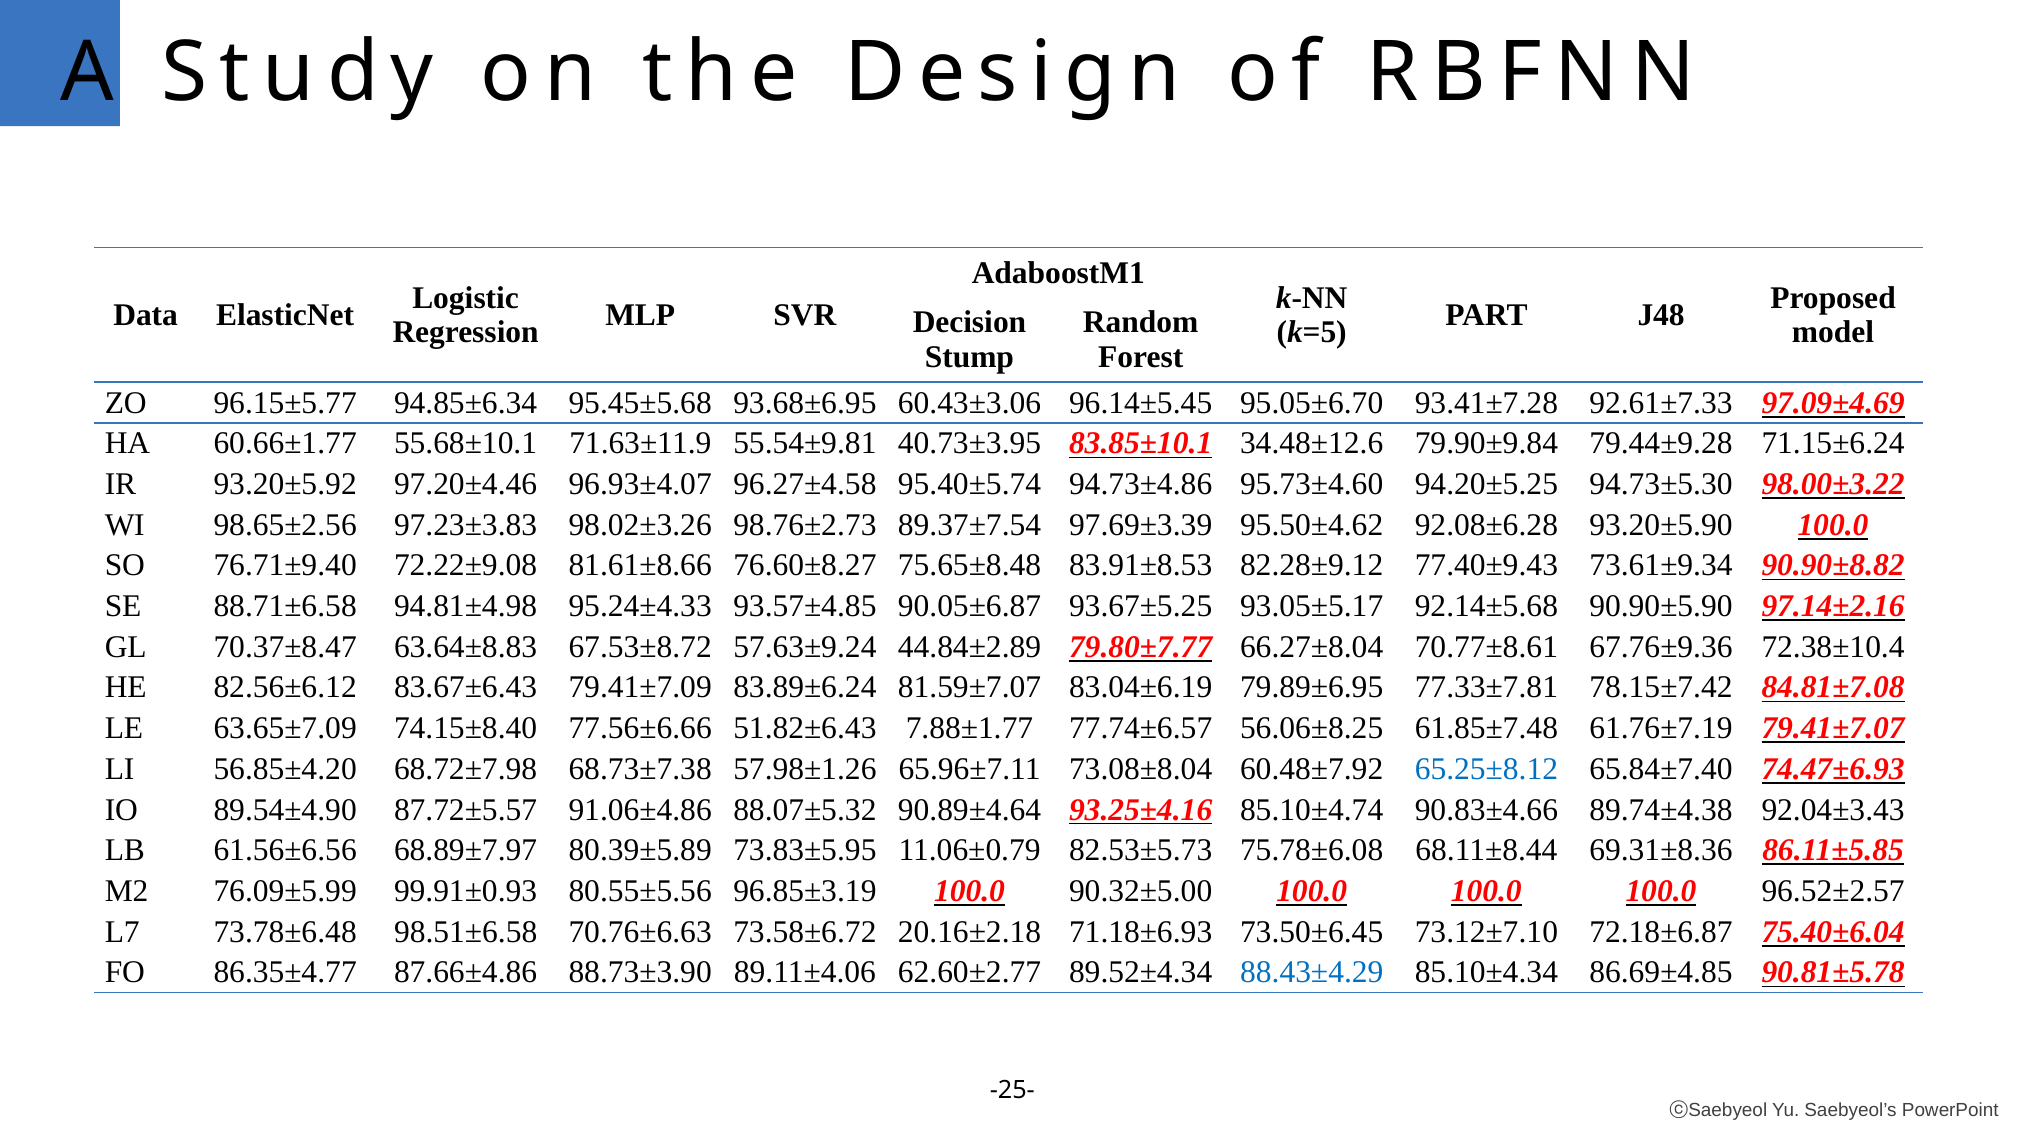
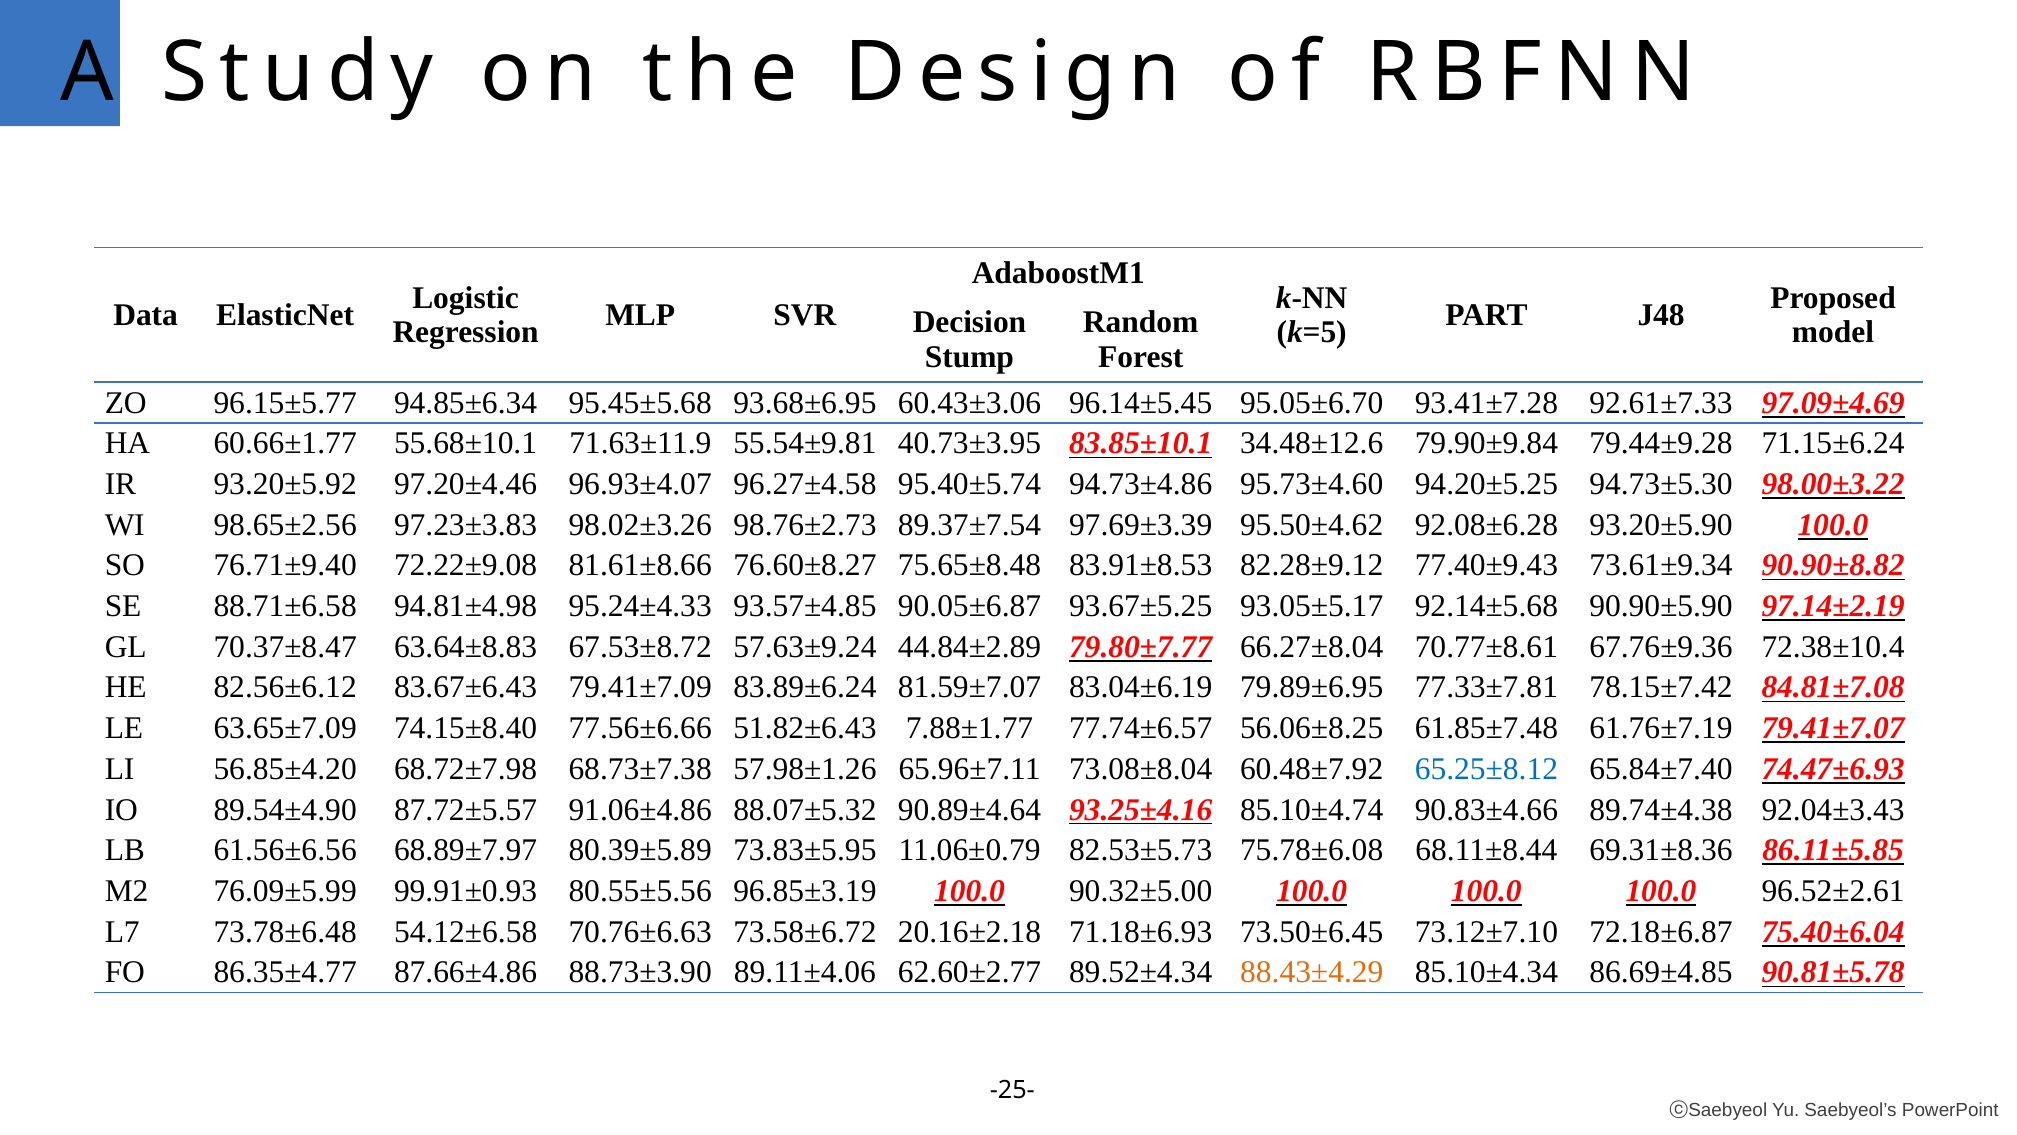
97.14±2.16: 97.14±2.16 -> 97.14±2.19
96.52±2.57: 96.52±2.57 -> 96.52±2.61
98.51±6.58: 98.51±6.58 -> 54.12±6.58
88.43±4.29 colour: blue -> orange
